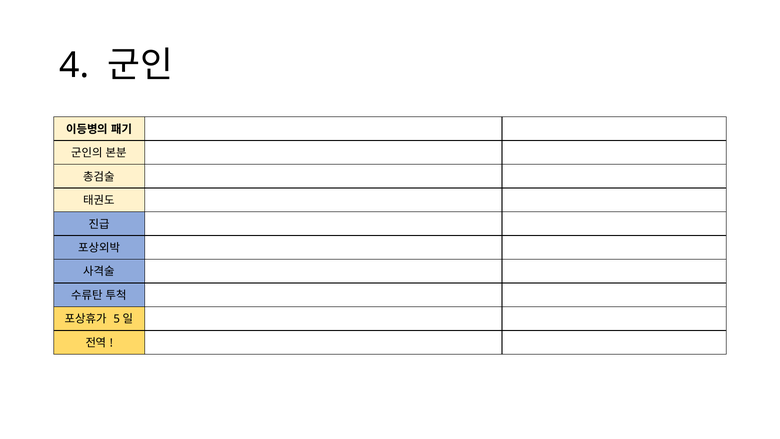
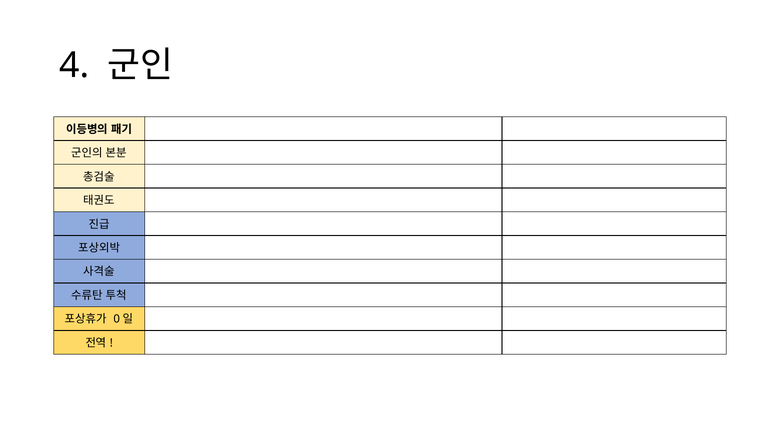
5: 5 -> 0
